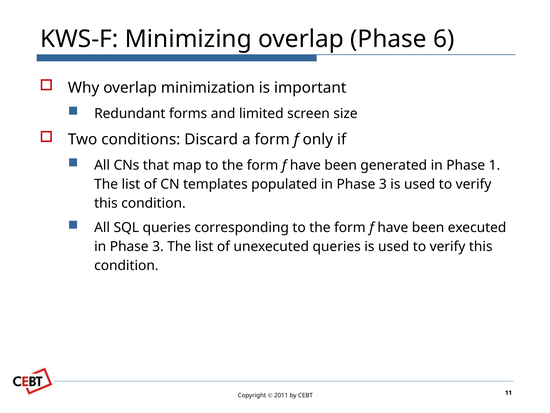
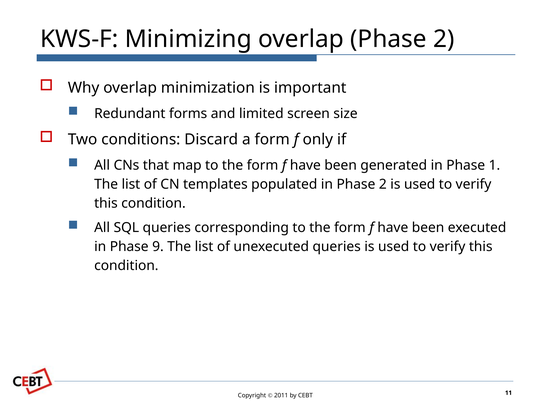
overlap Phase 6: 6 -> 2
populated in Phase 3: 3 -> 2
3 at (158, 246): 3 -> 9
